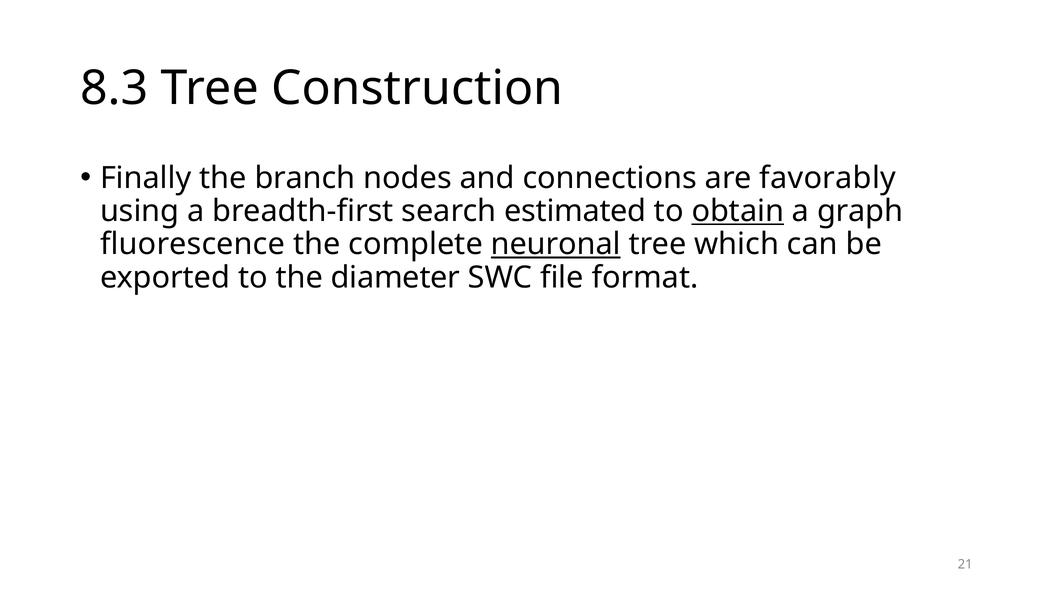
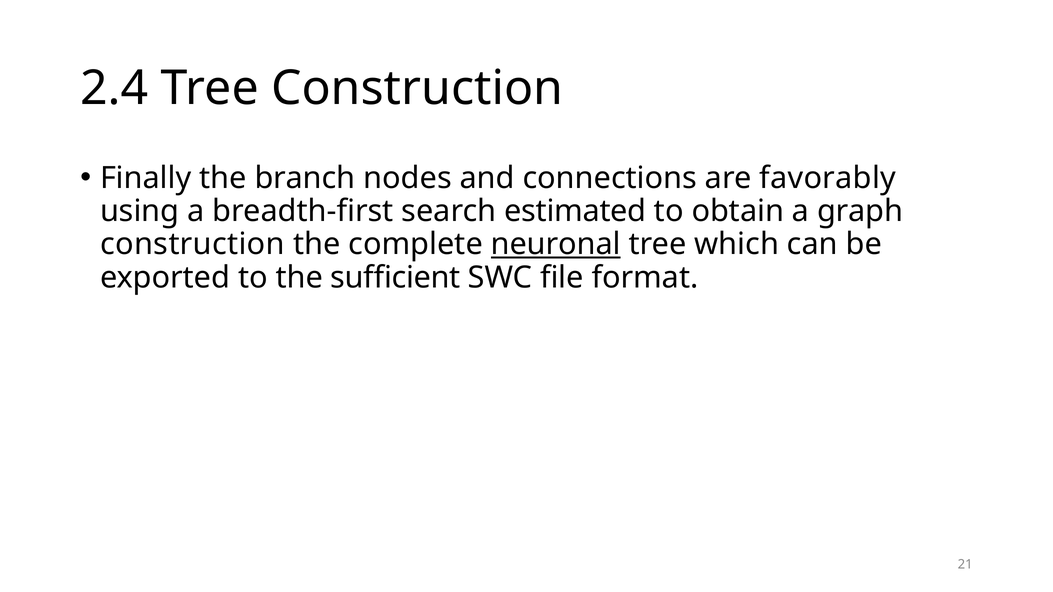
8.3: 8.3 -> 2.4
obtain underline: present -> none
fluorescence at (193, 244): fluorescence -> construction
diameter: diameter -> sufficient
